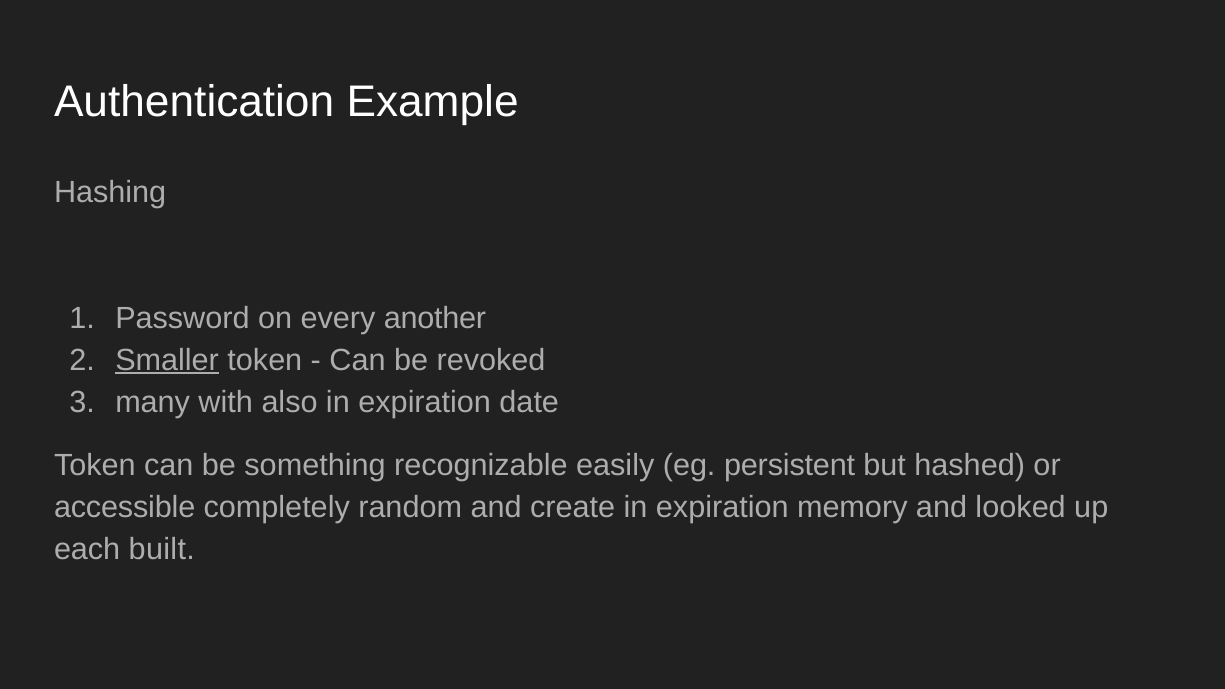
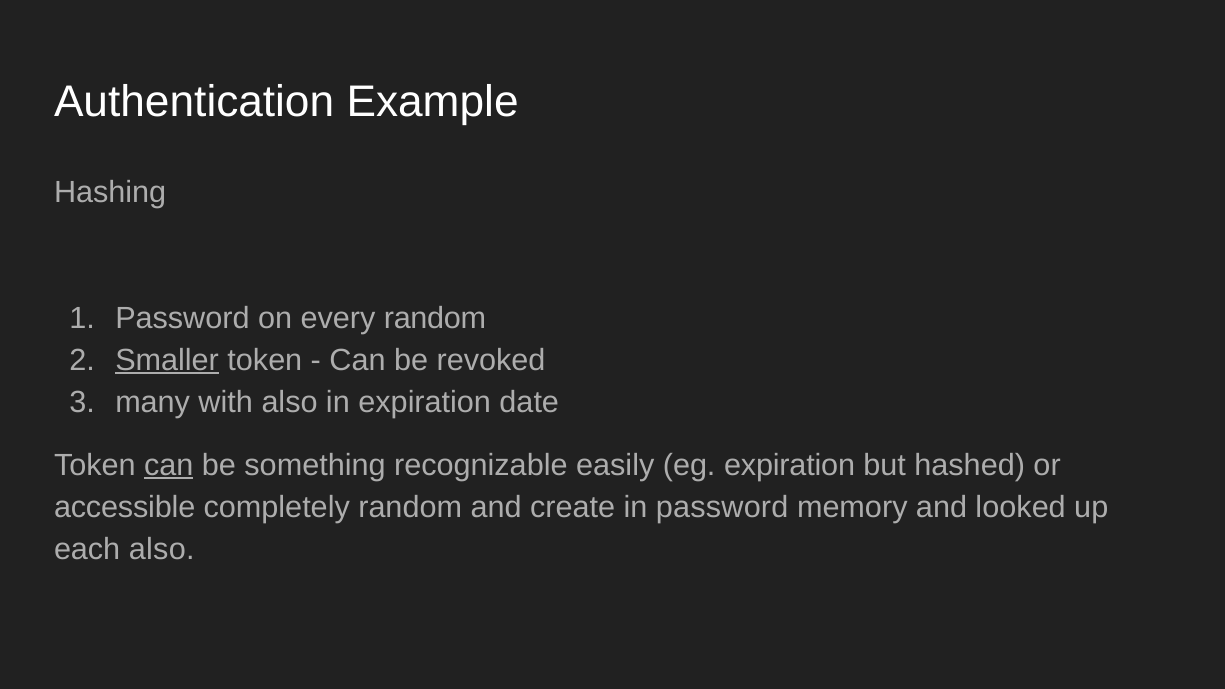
every another: another -> random
can at (169, 465) underline: none -> present
eg persistent: persistent -> expiration
expiration at (722, 507): expiration -> password
each built: built -> also
